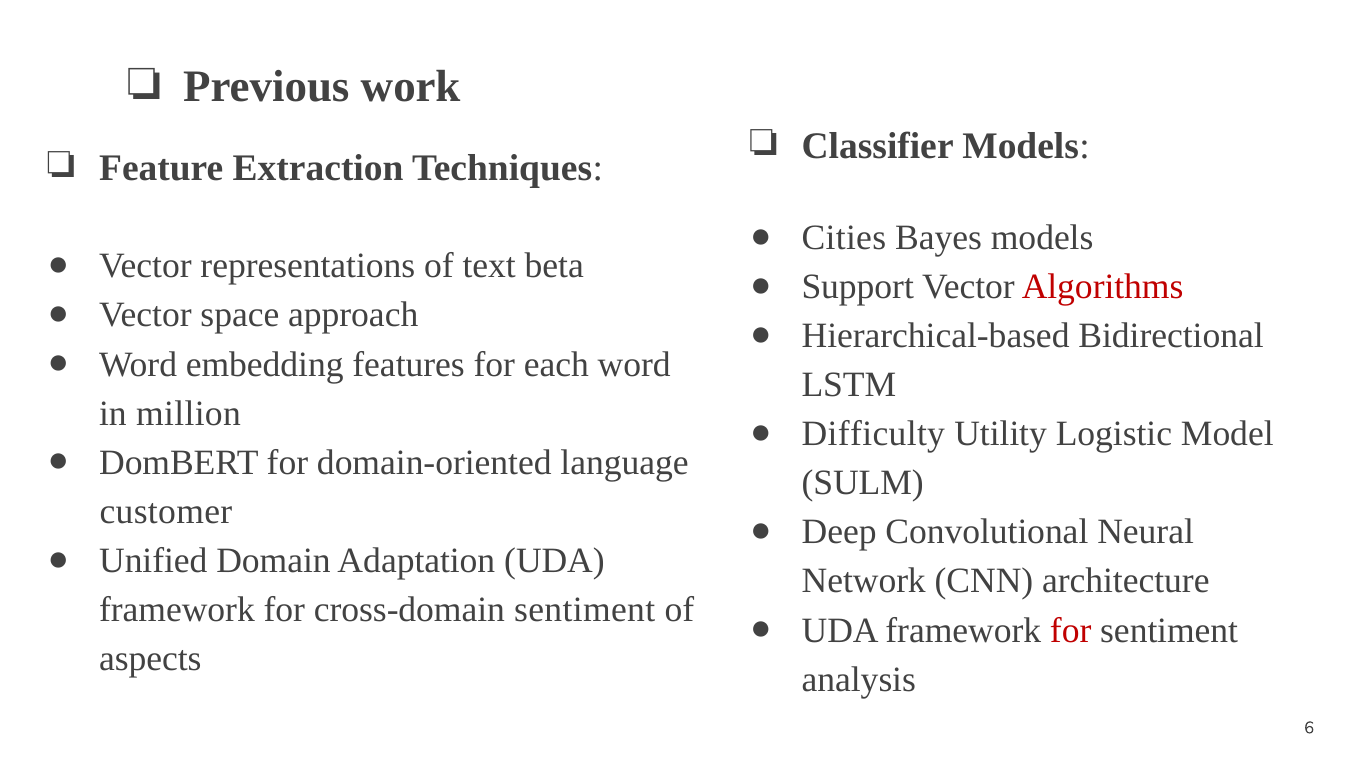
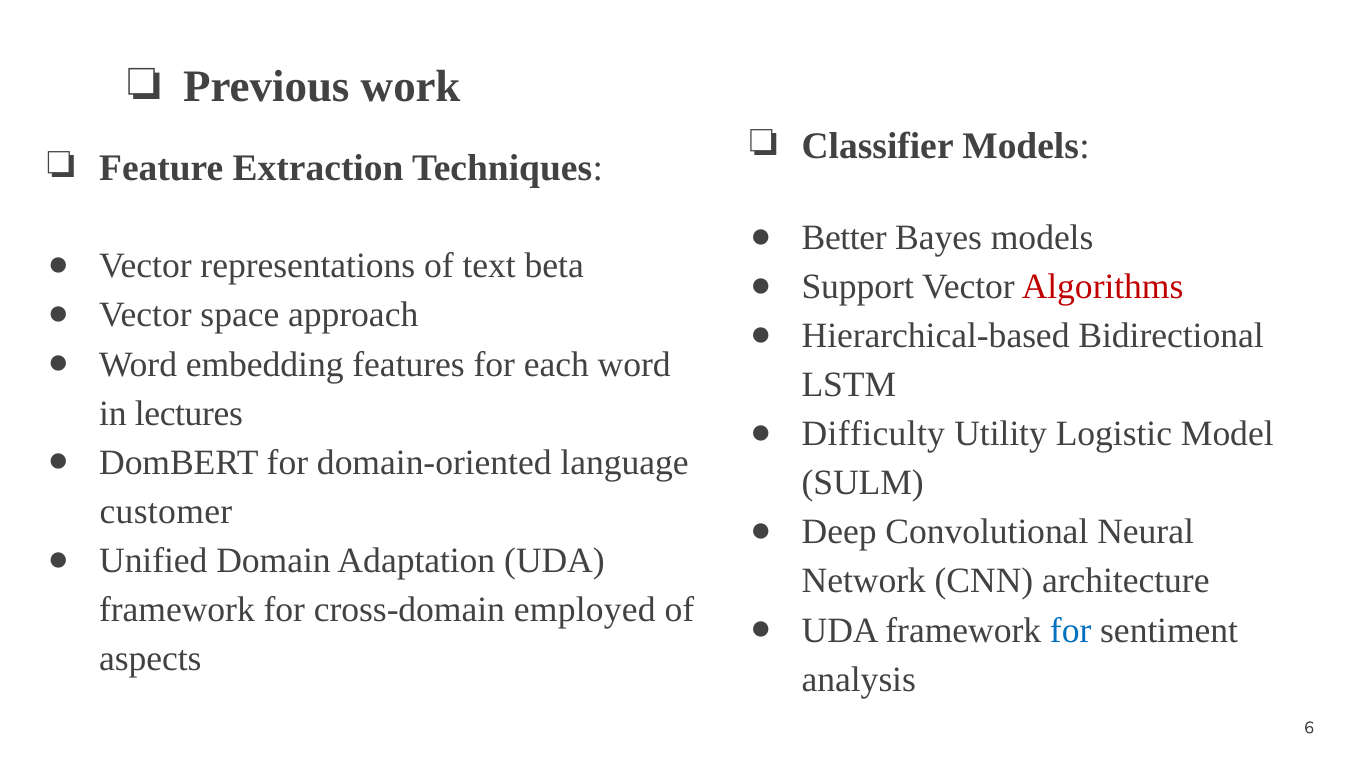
Cities: Cities -> Better
million: million -> lectures
cross-domain sentiment: sentiment -> employed
for at (1071, 630) colour: red -> blue
